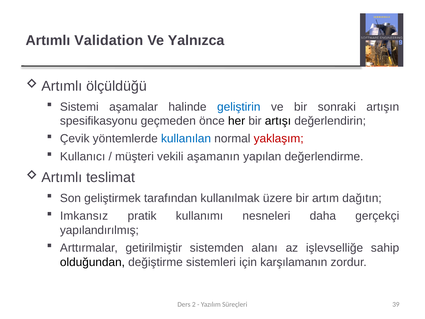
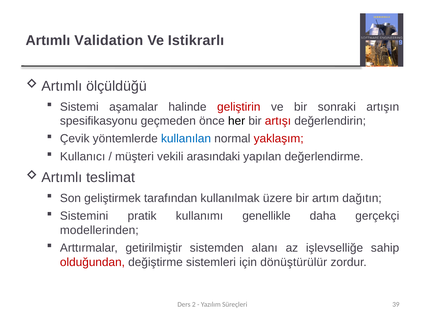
Yalnızca: Yalnızca -> Istikrarlı
geliştirin colour: blue -> red
artışı colour: black -> red
aşamanın: aşamanın -> arasındaki
Imkansız: Imkansız -> Sistemini
nesneleri: nesneleri -> genellikle
yapılandırılmış: yapılandırılmış -> modellerinden
olduğundan colour: black -> red
karşılamanın: karşılamanın -> dönüştürülür
